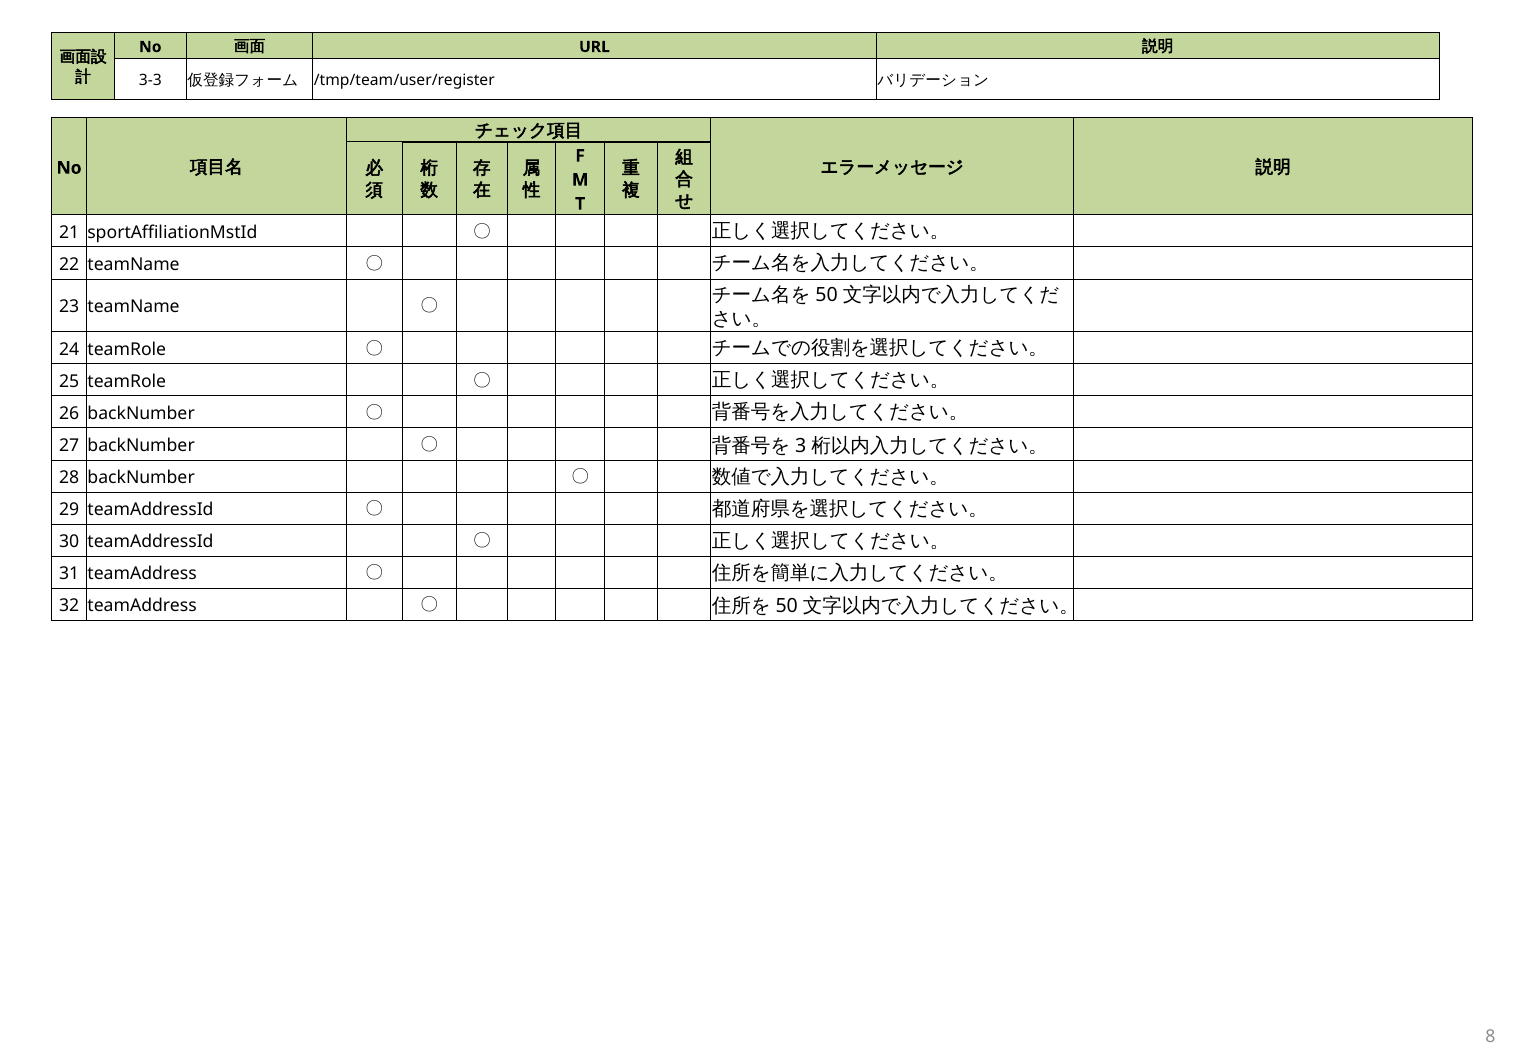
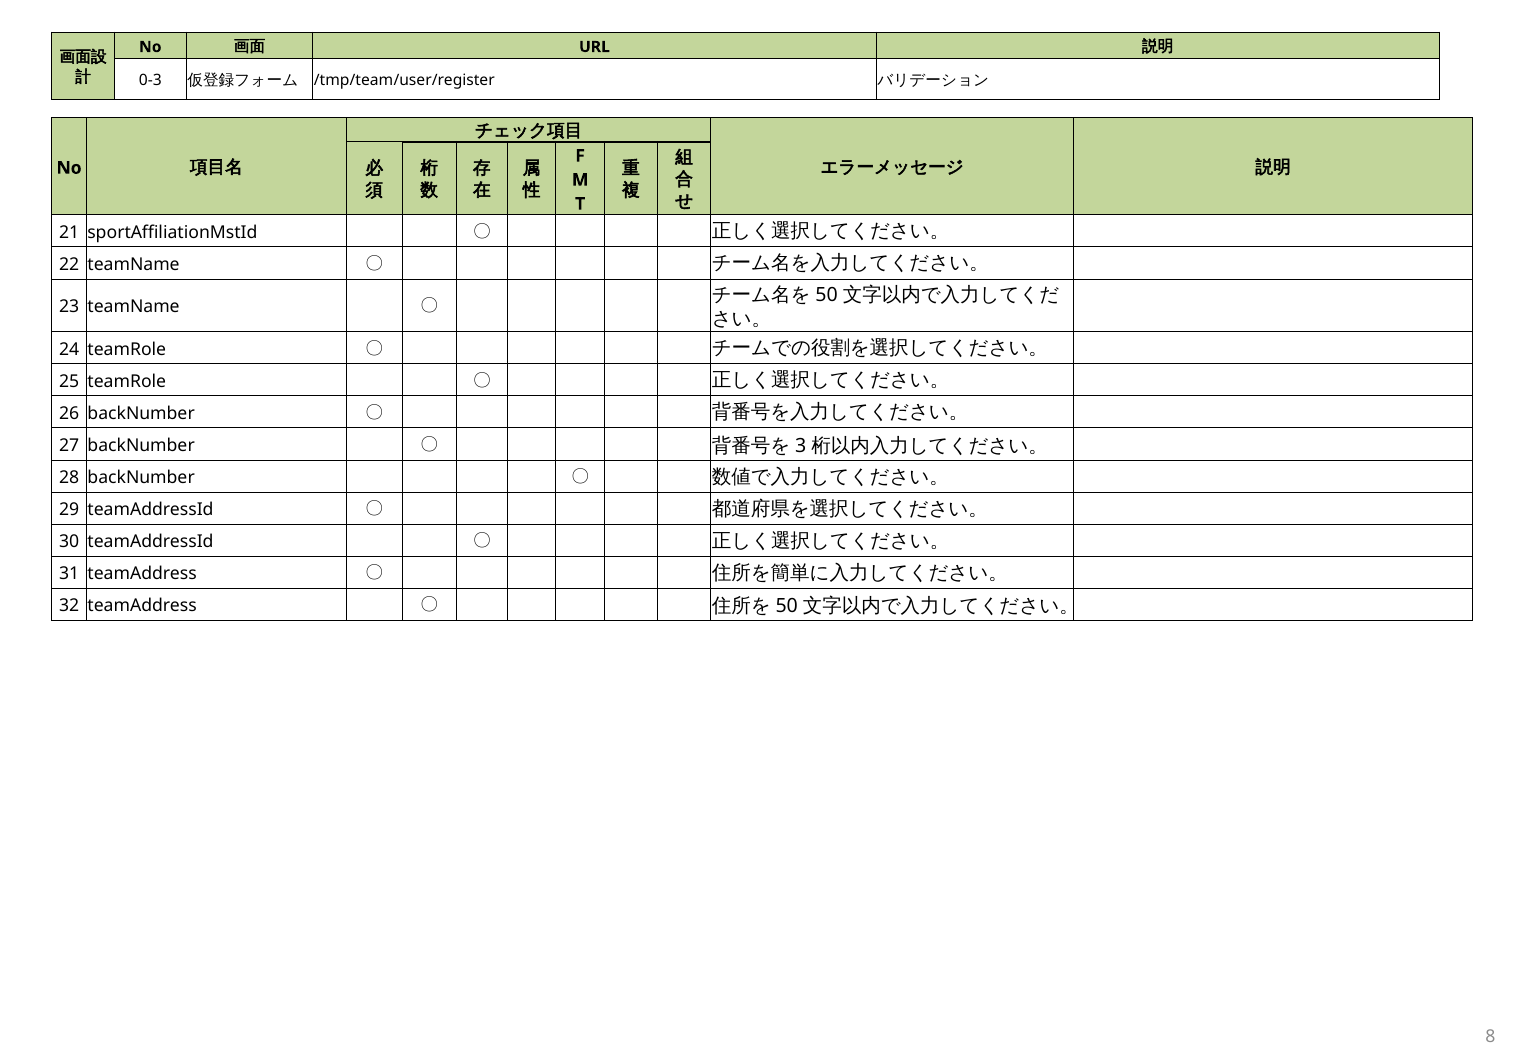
3-3: 3-3 -> 0-3
